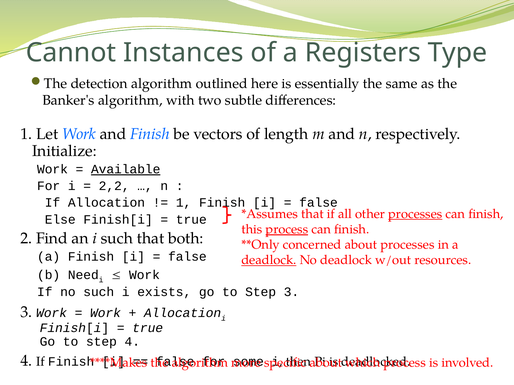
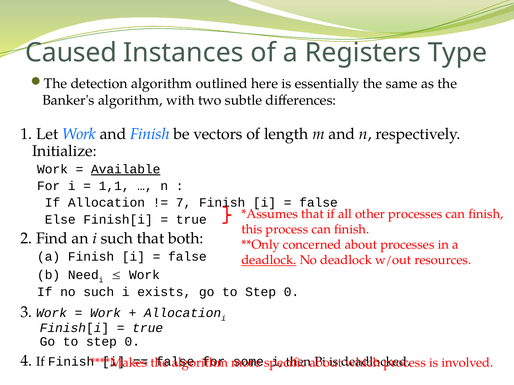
Cannot: Cannot -> Caused
2,2: 2,2 -> 1,1
1 at (184, 203): 1 -> 7
processes at (415, 214) underline: present -> none
process at (287, 230) underline: present -> none
3 at (291, 292): 3 -> 0
4 at (132, 342): 4 -> 0
